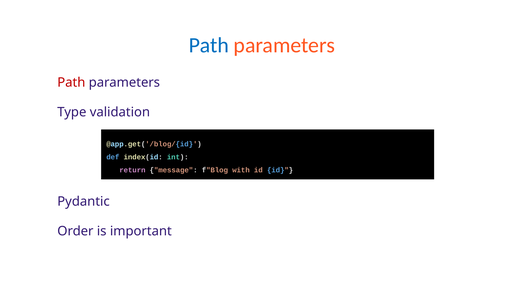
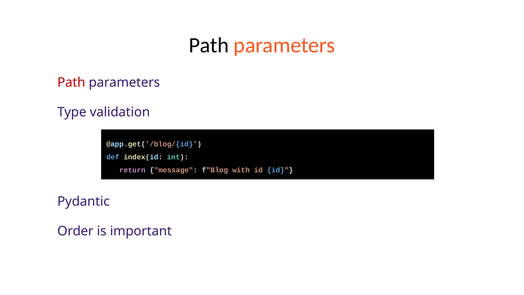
Path at (209, 45) colour: blue -> black
